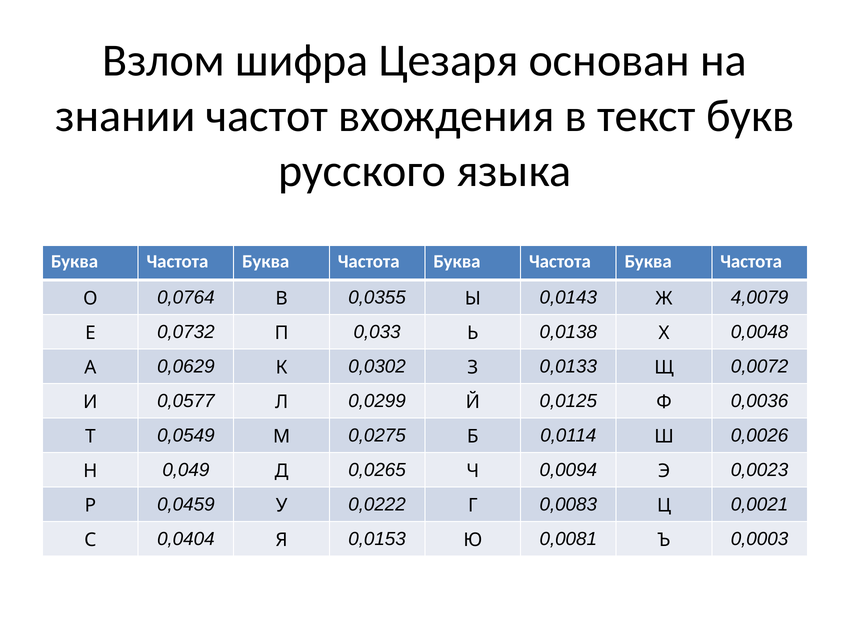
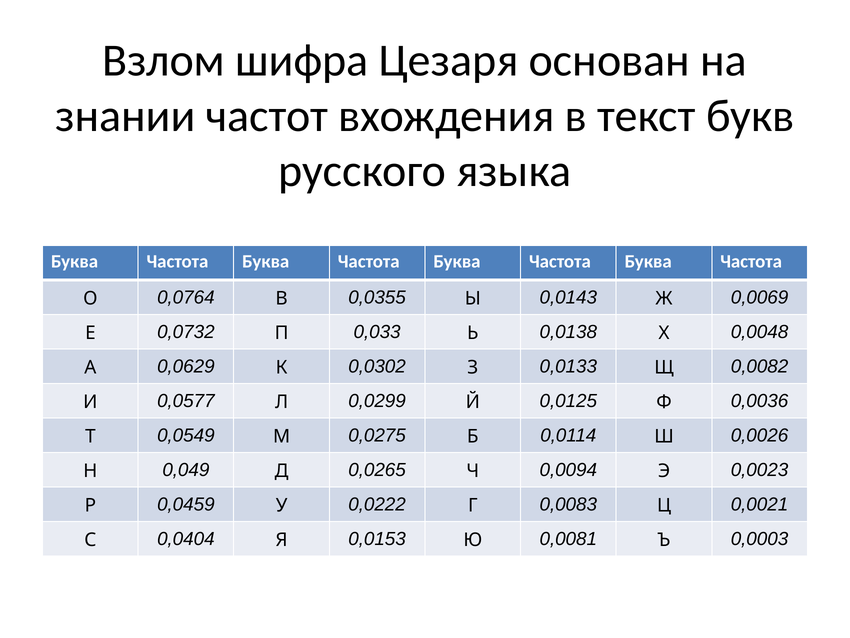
4,0079: 4,0079 -> 0,0069
0,0072: 0,0072 -> 0,0082
